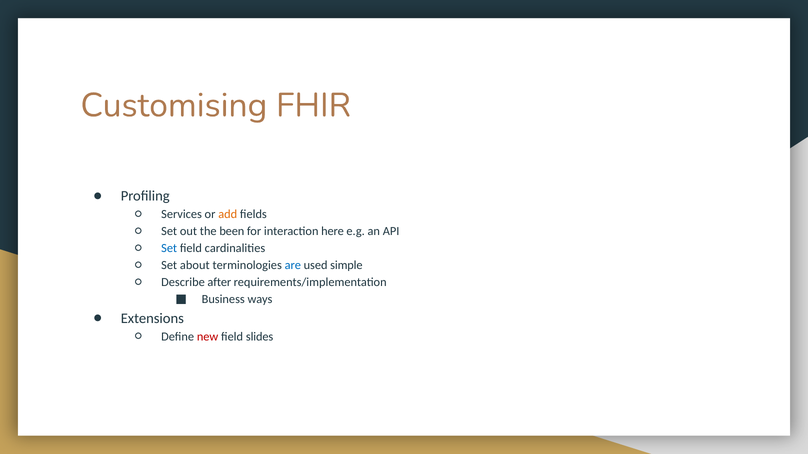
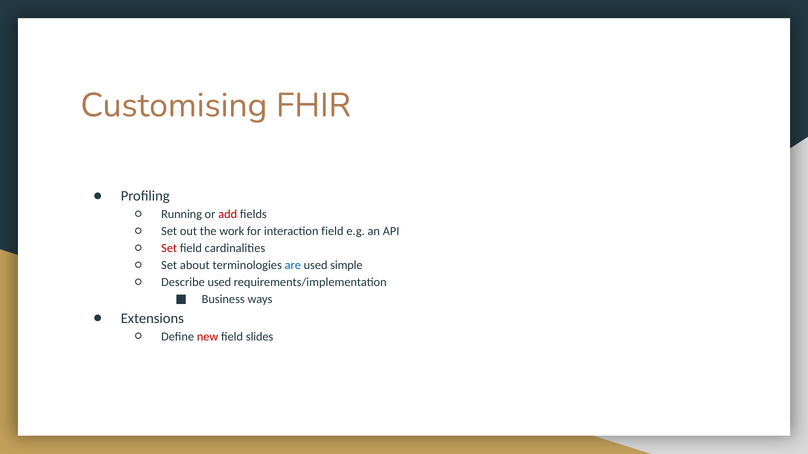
Services: Services -> Running
add colour: orange -> red
been: been -> work
interaction here: here -> field
Set at (169, 249) colour: blue -> red
Describe after: after -> used
